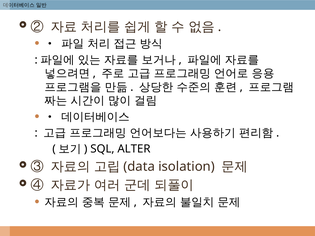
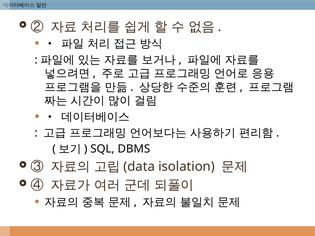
ALTER: ALTER -> DBMS
